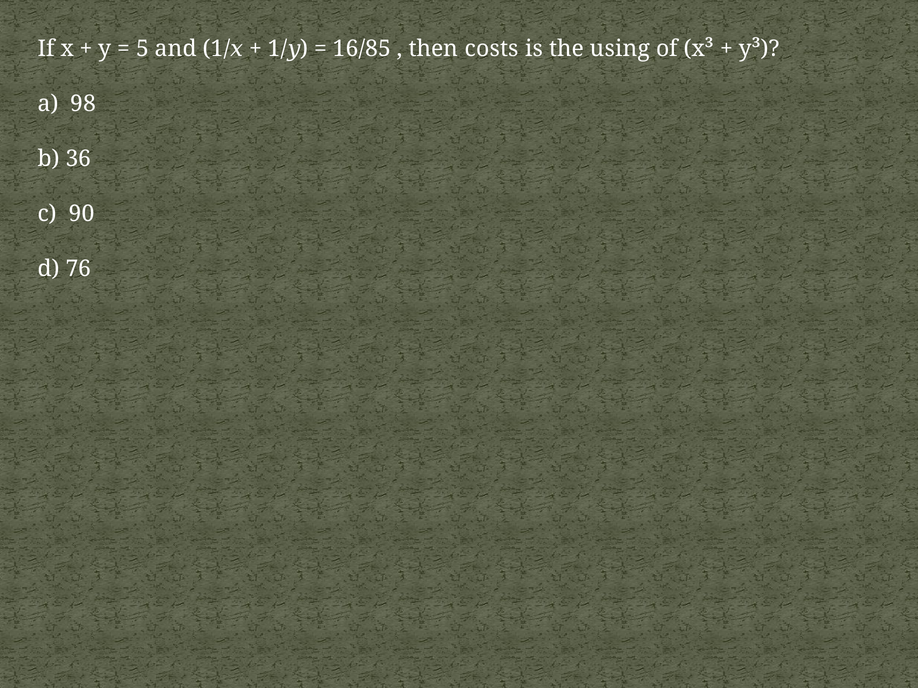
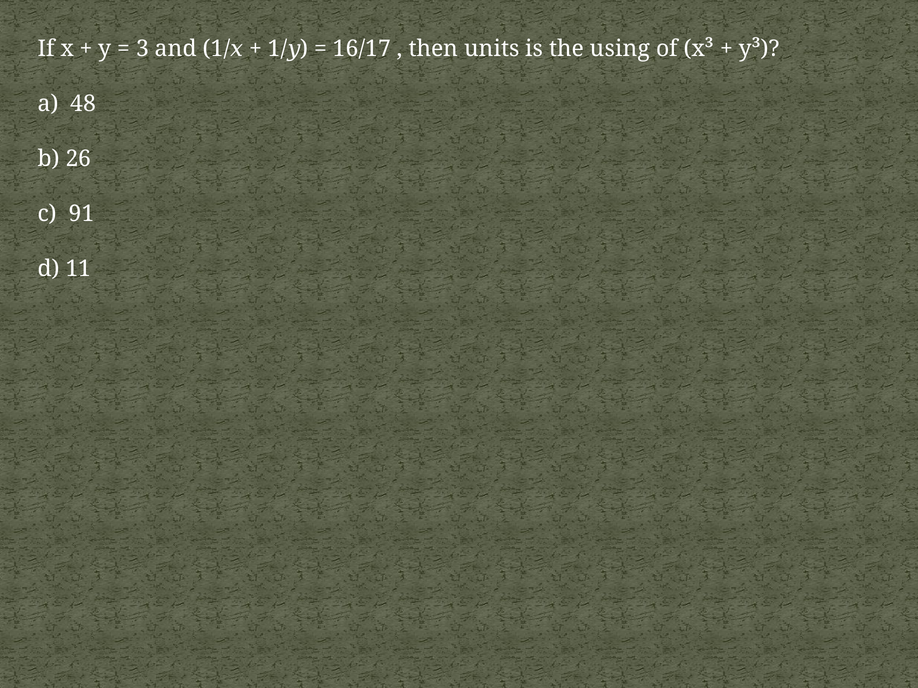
5: 5 -> 3
16/85: 16/85 -> 16/17
costs: costs -> units
98: 98 -> 48
36: 36 -> 26
90: 90 -> 91
76: 76 -> 11
